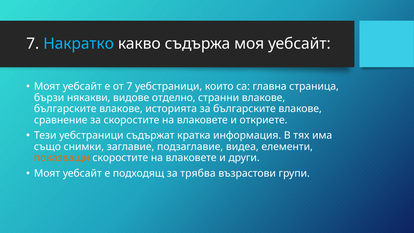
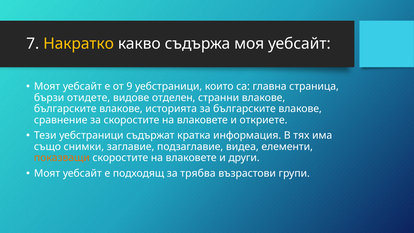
Накратко colour: light blue -> yellow
от 7: 7 -> 9
някакви: някакви -> отидете
отделно: отделно -> отделен
